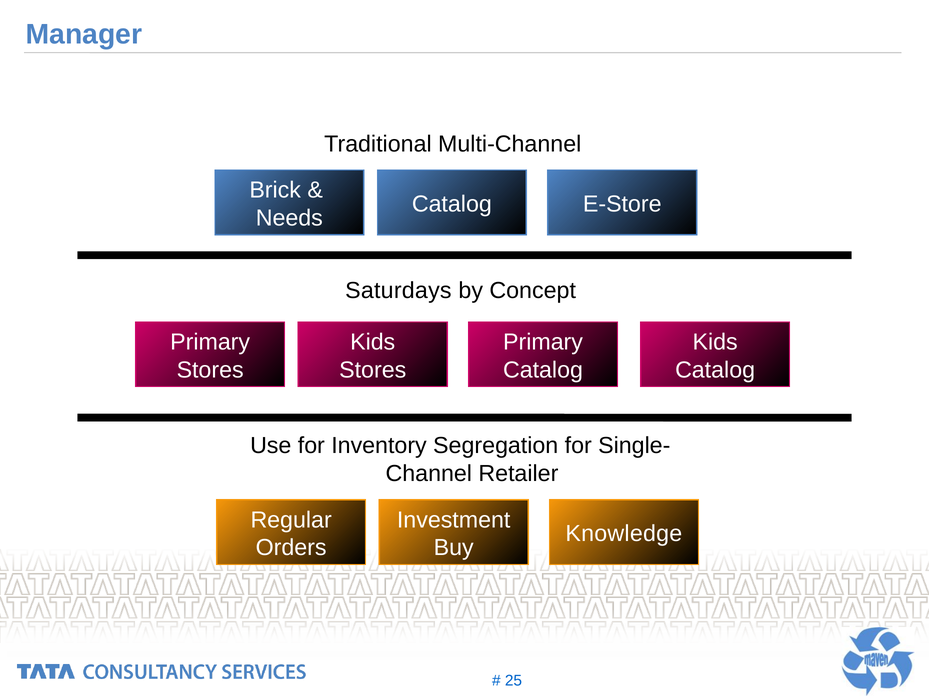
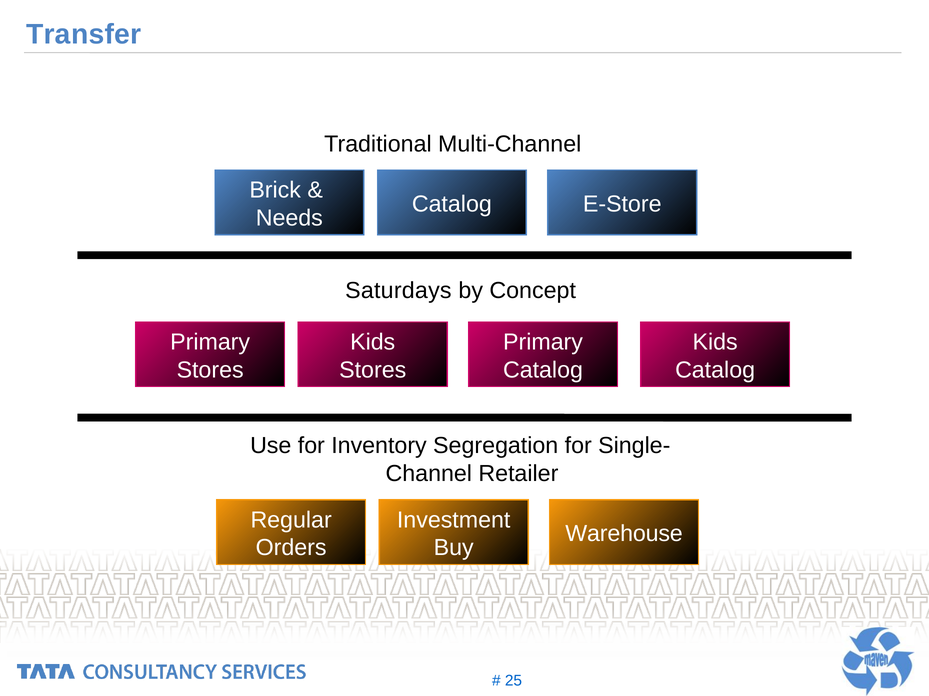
Manager: Manager -> Transfer
Knowledge: Knowledge -> Warehouse
